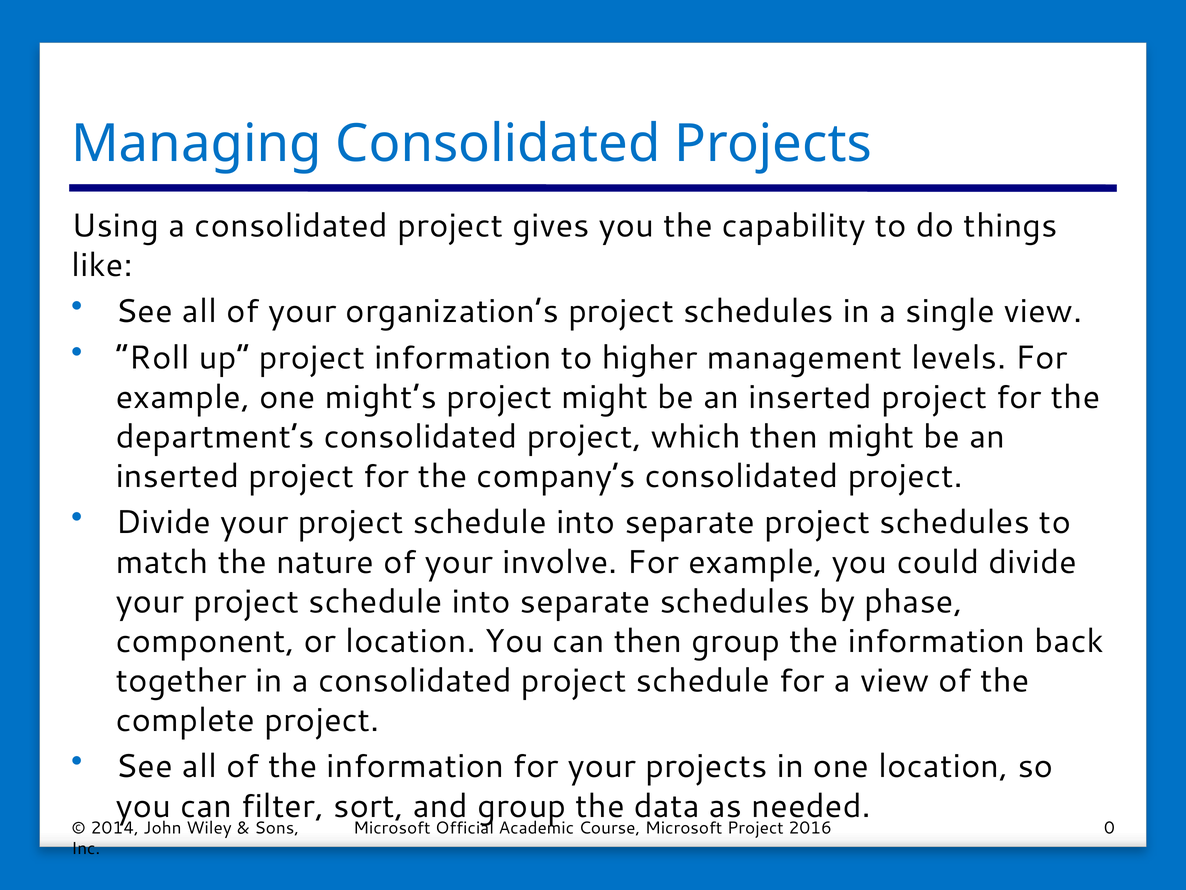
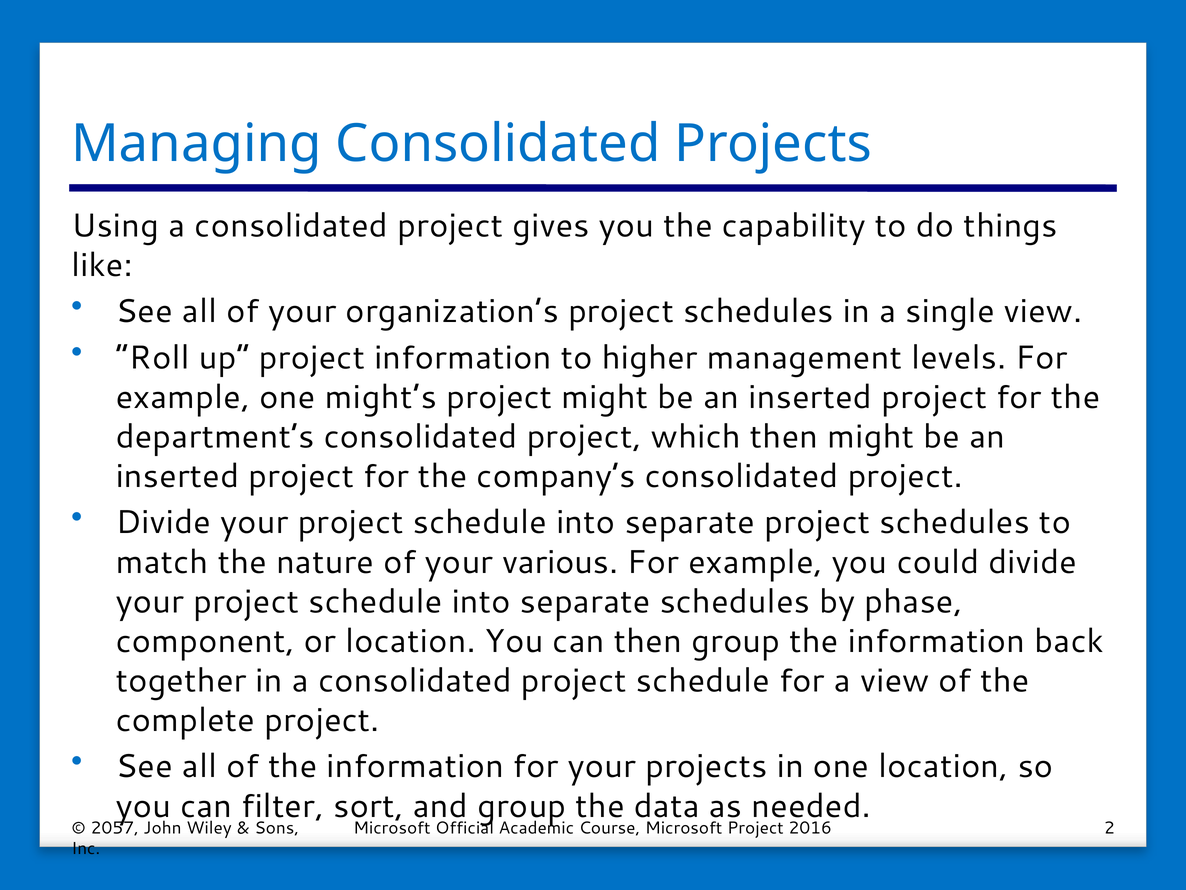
involve: involve -> various
2014: 2014 -> 2057
0: 0 -> 2
